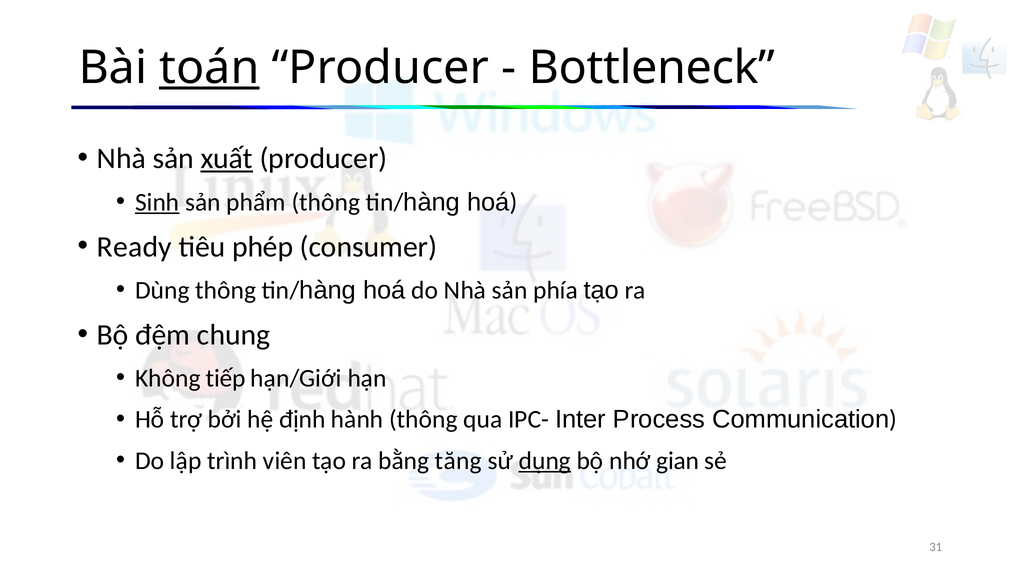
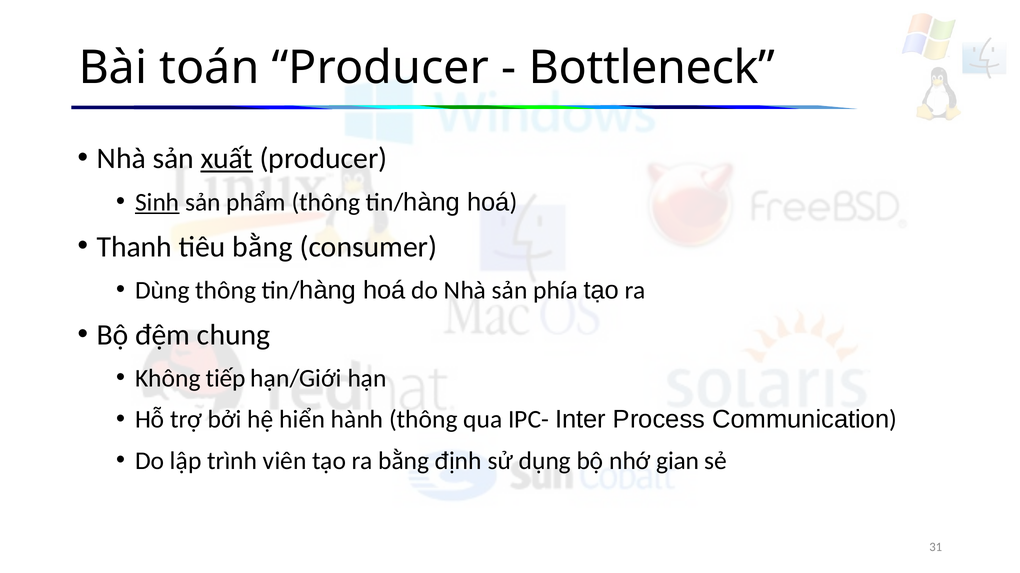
toán underline: present -> none
Ready: Ready -> Thanh
tiêu phép: phép -> bằng
định: định -> hiển
tăng: tăng -> định
dụng underline: present -> none
